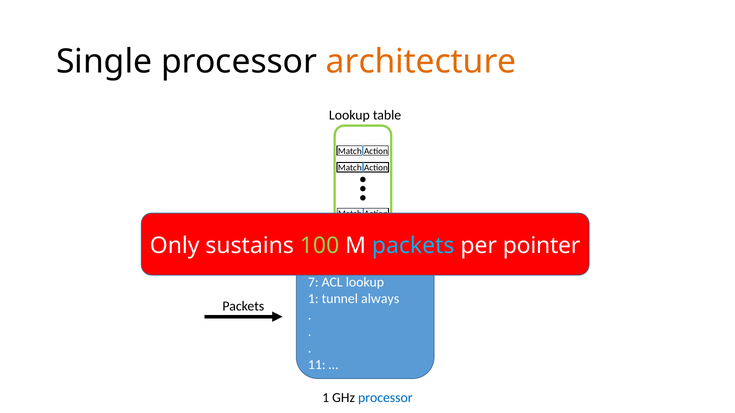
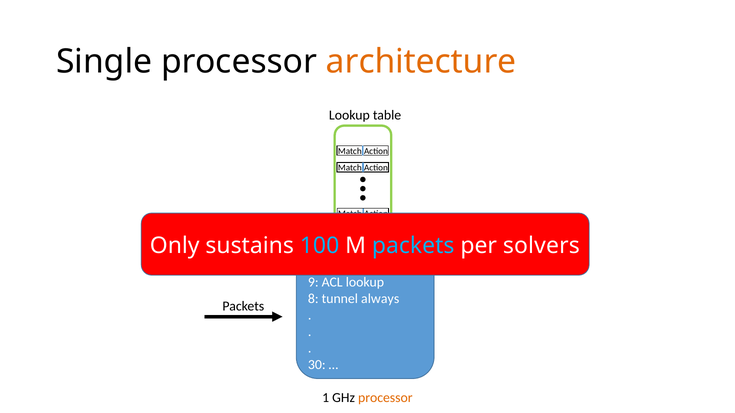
100 colour: light green -> light blue
pointer: pointer -> solvers
7: 7 -> 9
1 at (313, 299): 1 -> 8
11: 11 -> 30
processor at (385, 398) colour: blue -> orange
